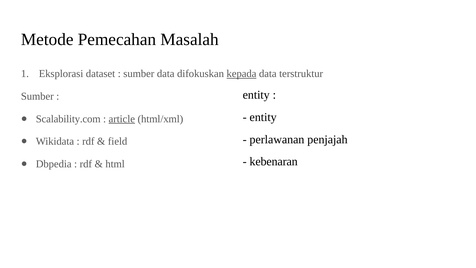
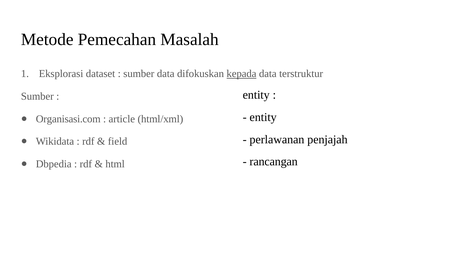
Scalability.com: Scalability.com -> Organisasi.com
article underline: present -> none
kebenaran: kebenaran -> rancangan
